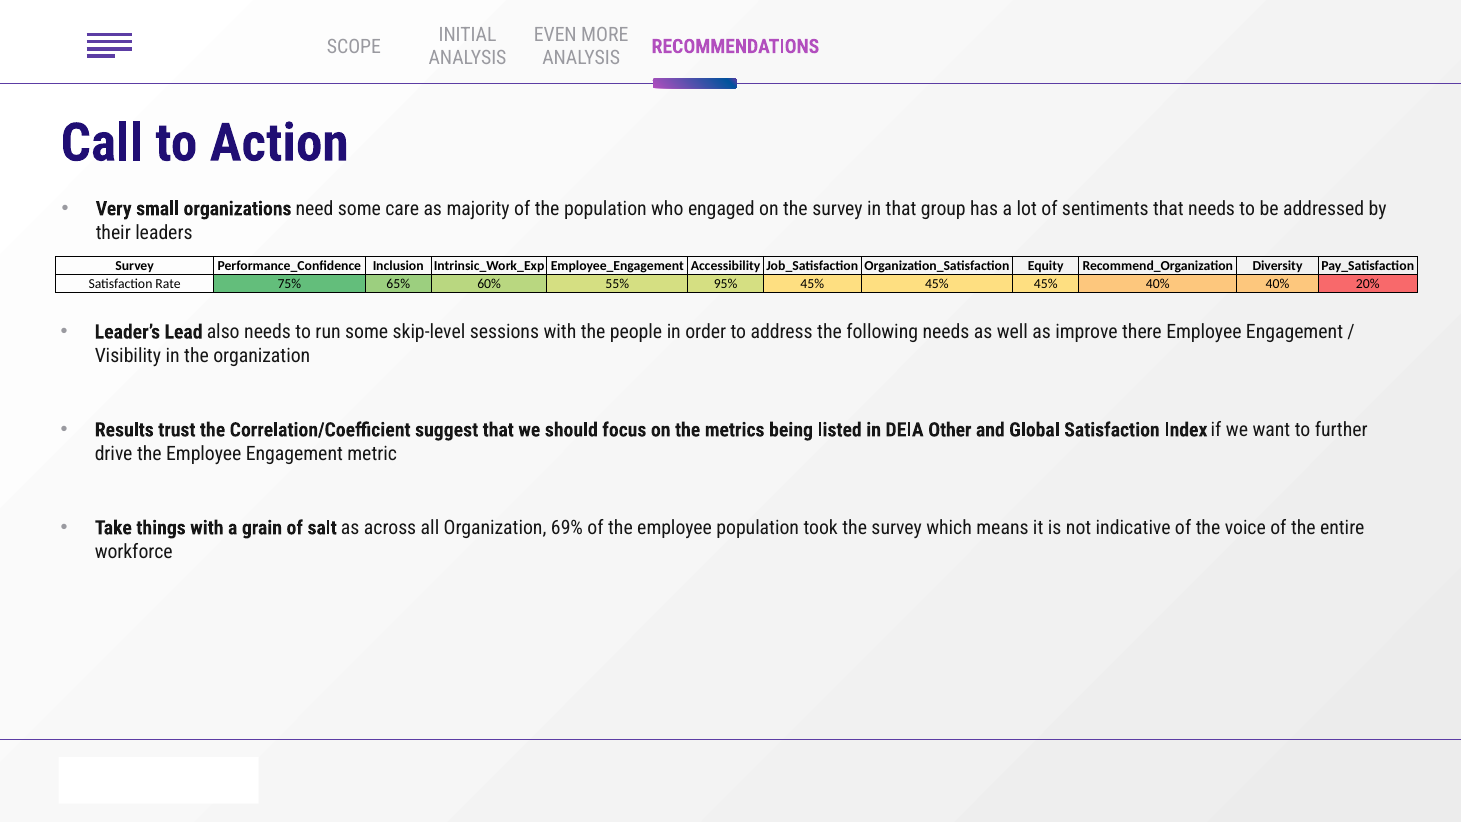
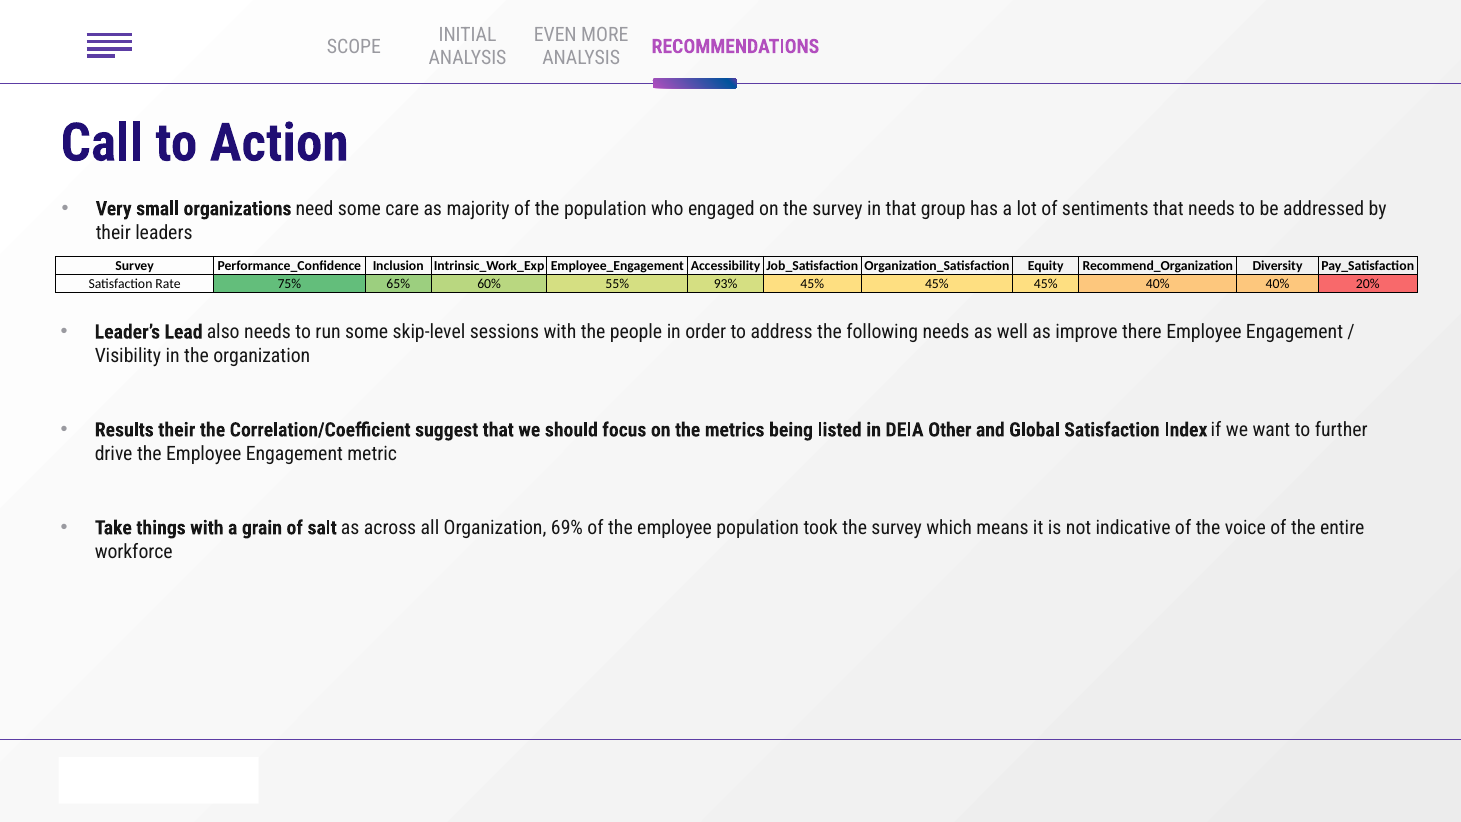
95%: 95% -> 93%
Results trust: trust -> their
